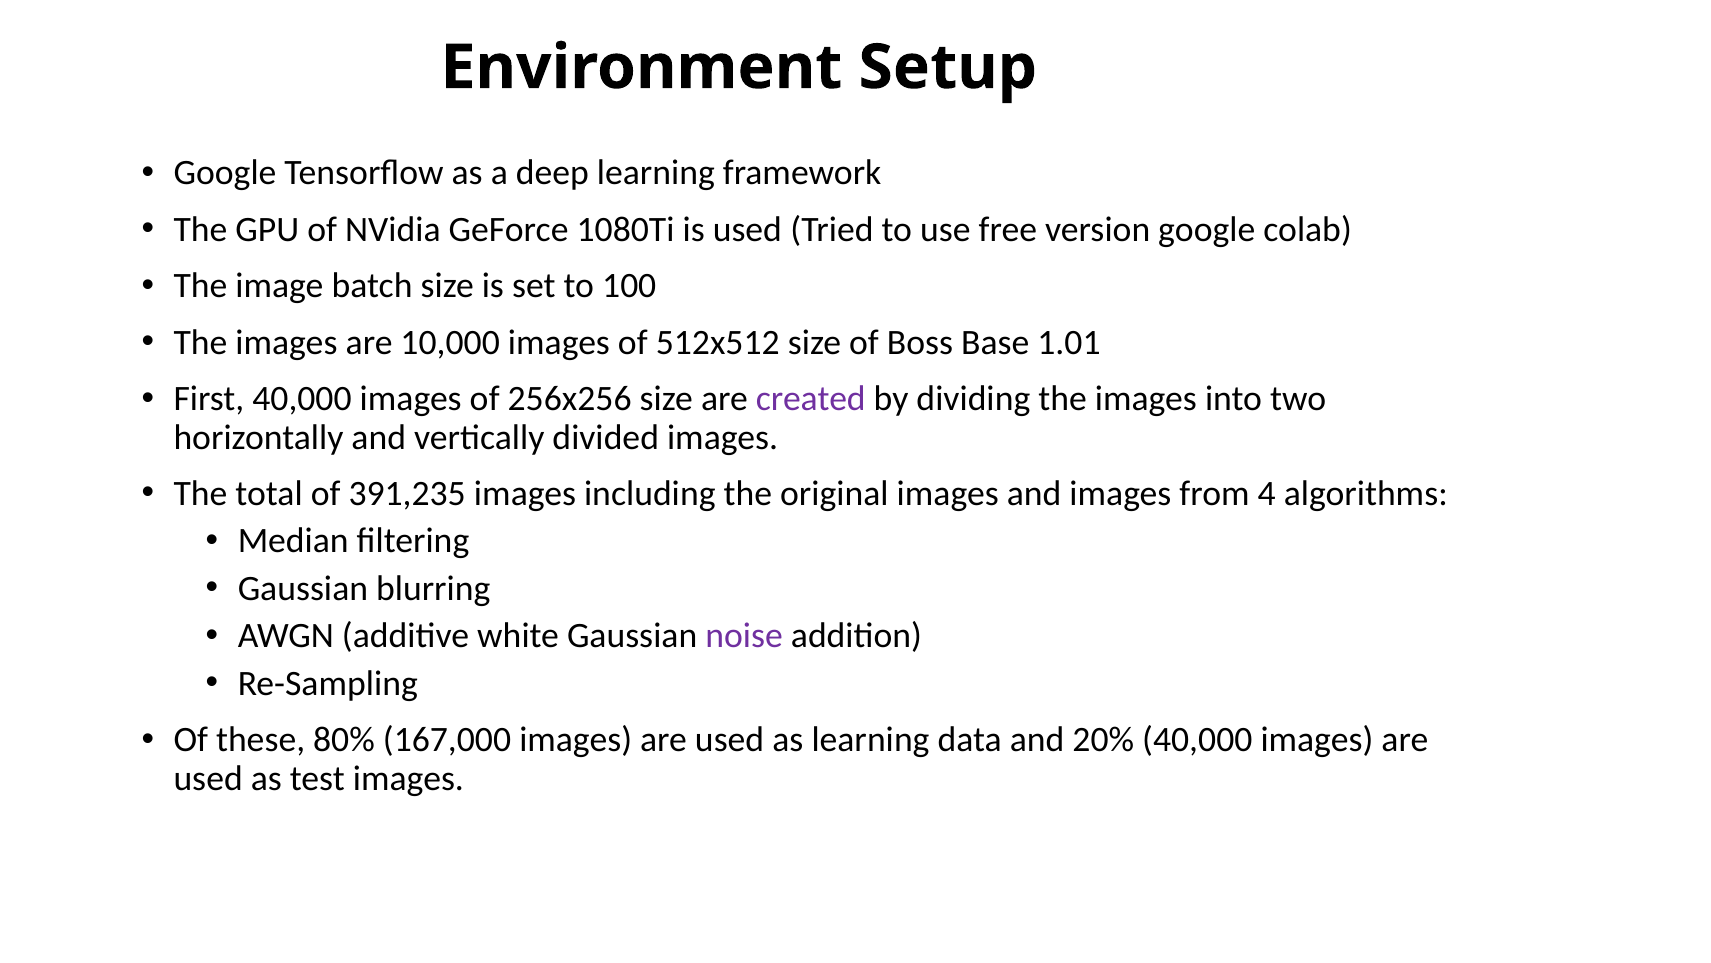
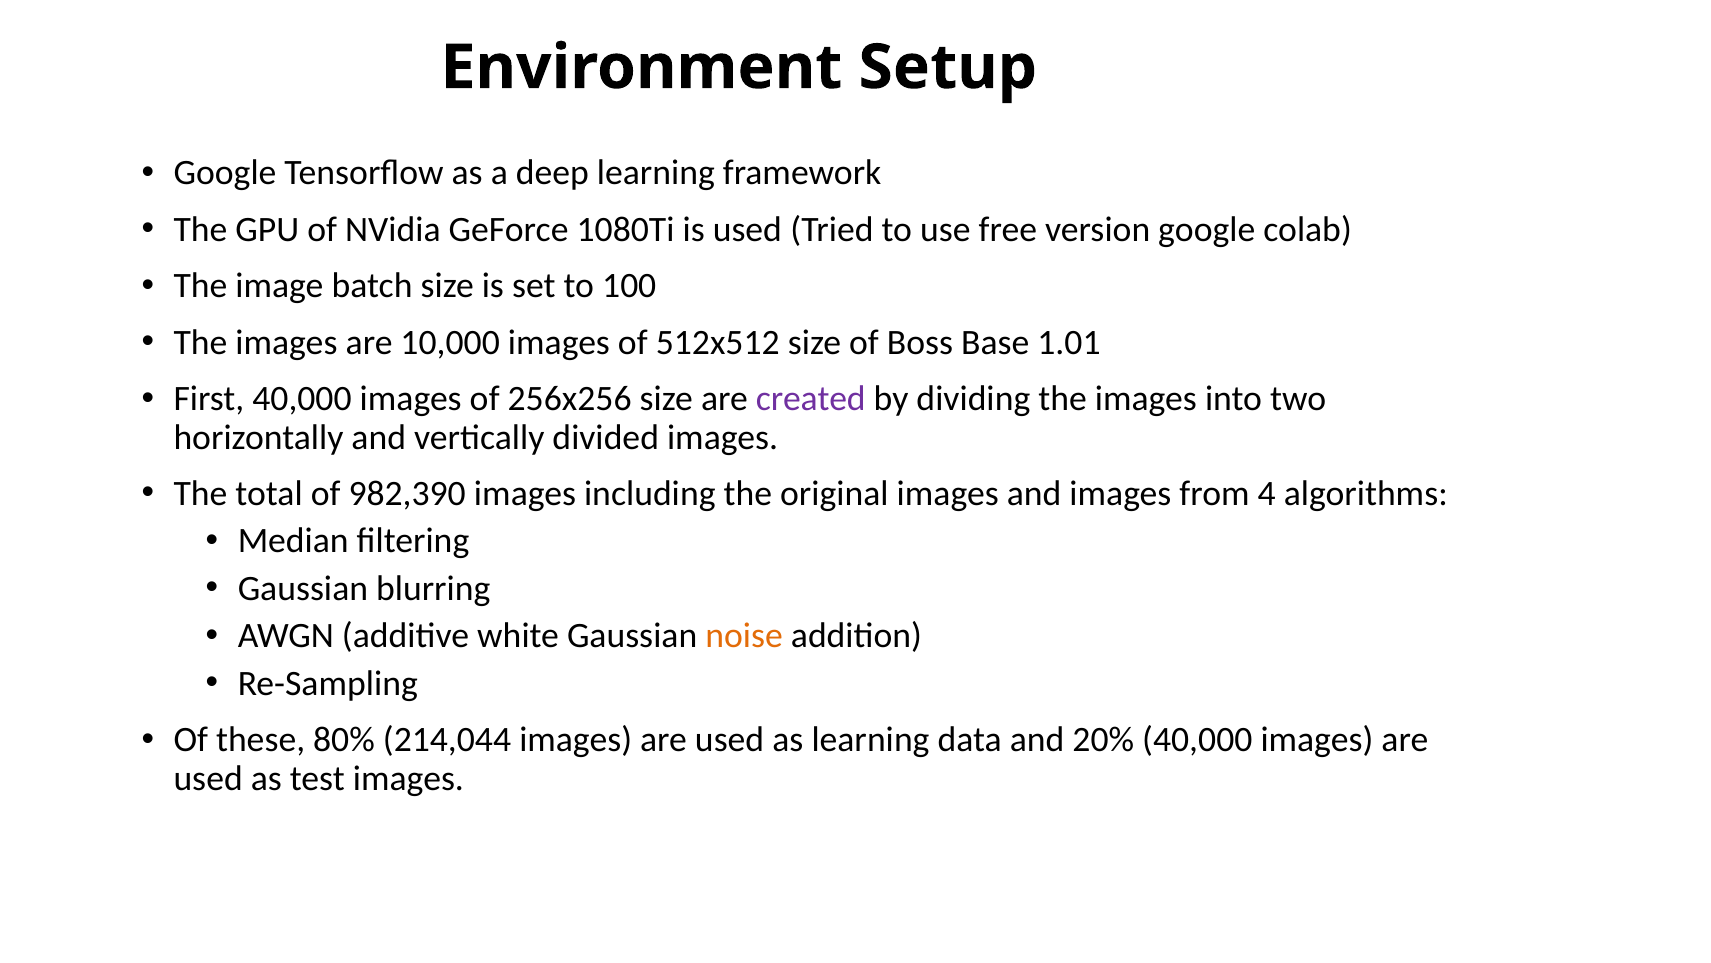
391,235: 391,235 -> 982,390
noise colour: purple -> orange
167,000: 167,000 -> 214,044
